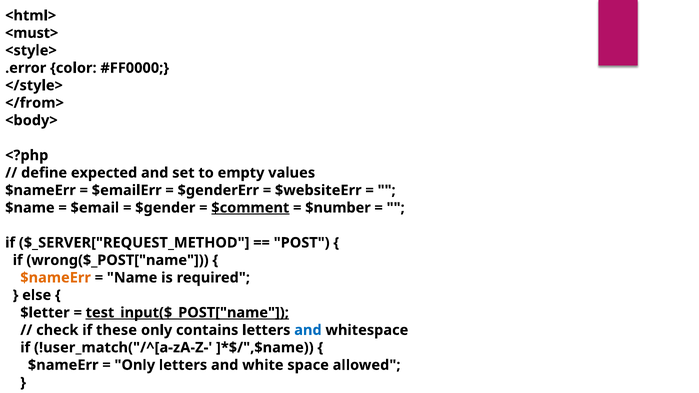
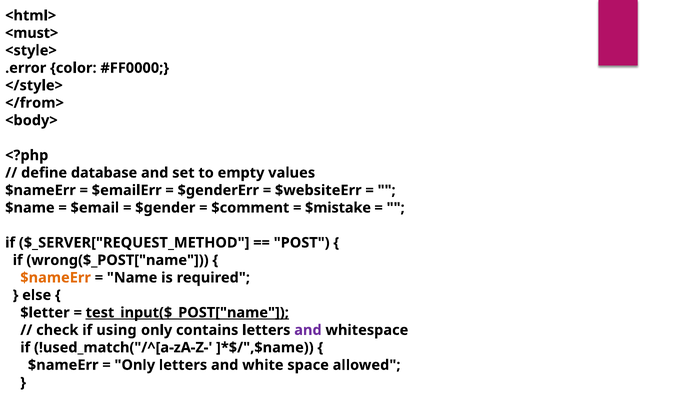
expected: expected -> database
$comment underline: present -> none
$number: $number -> $mistake
these: these -> using
and at (308, 330) colour: blue -> purple
!user_match("/^[a-zA-Z-: !user_match("/^[a-zA-Z- -> !used_match("/^[a-zA-Z-
